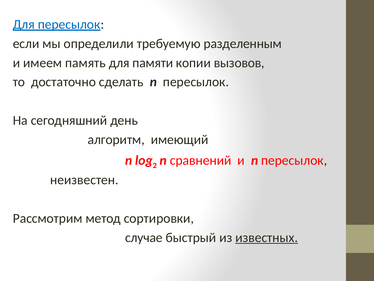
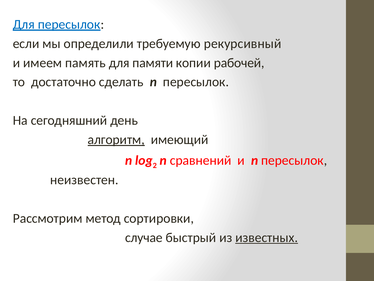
разделенным: разделенным -> рекурсивный
вызовов: вызовов -> рабочей
алгоритм underline: none -> present
